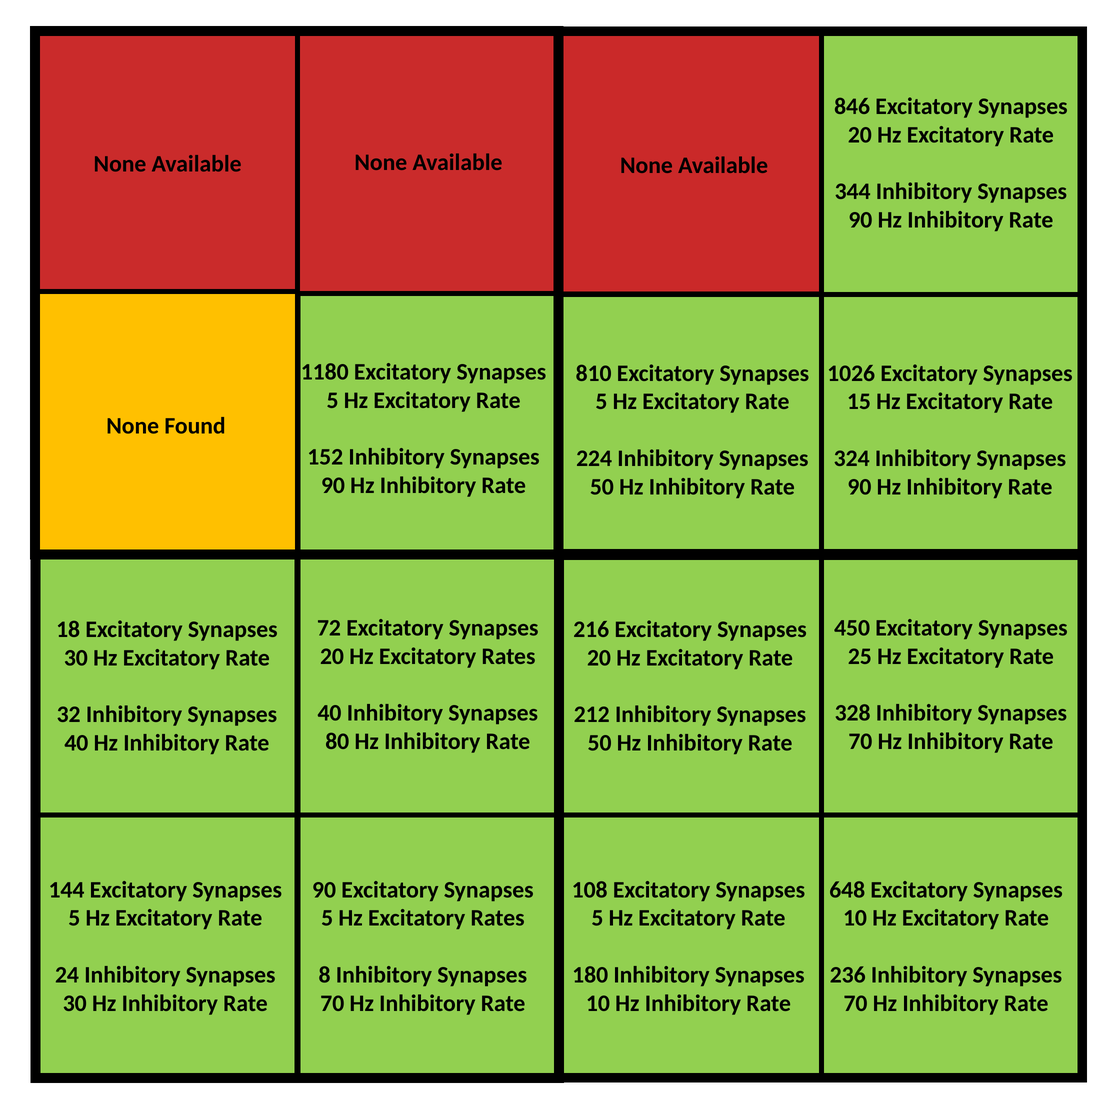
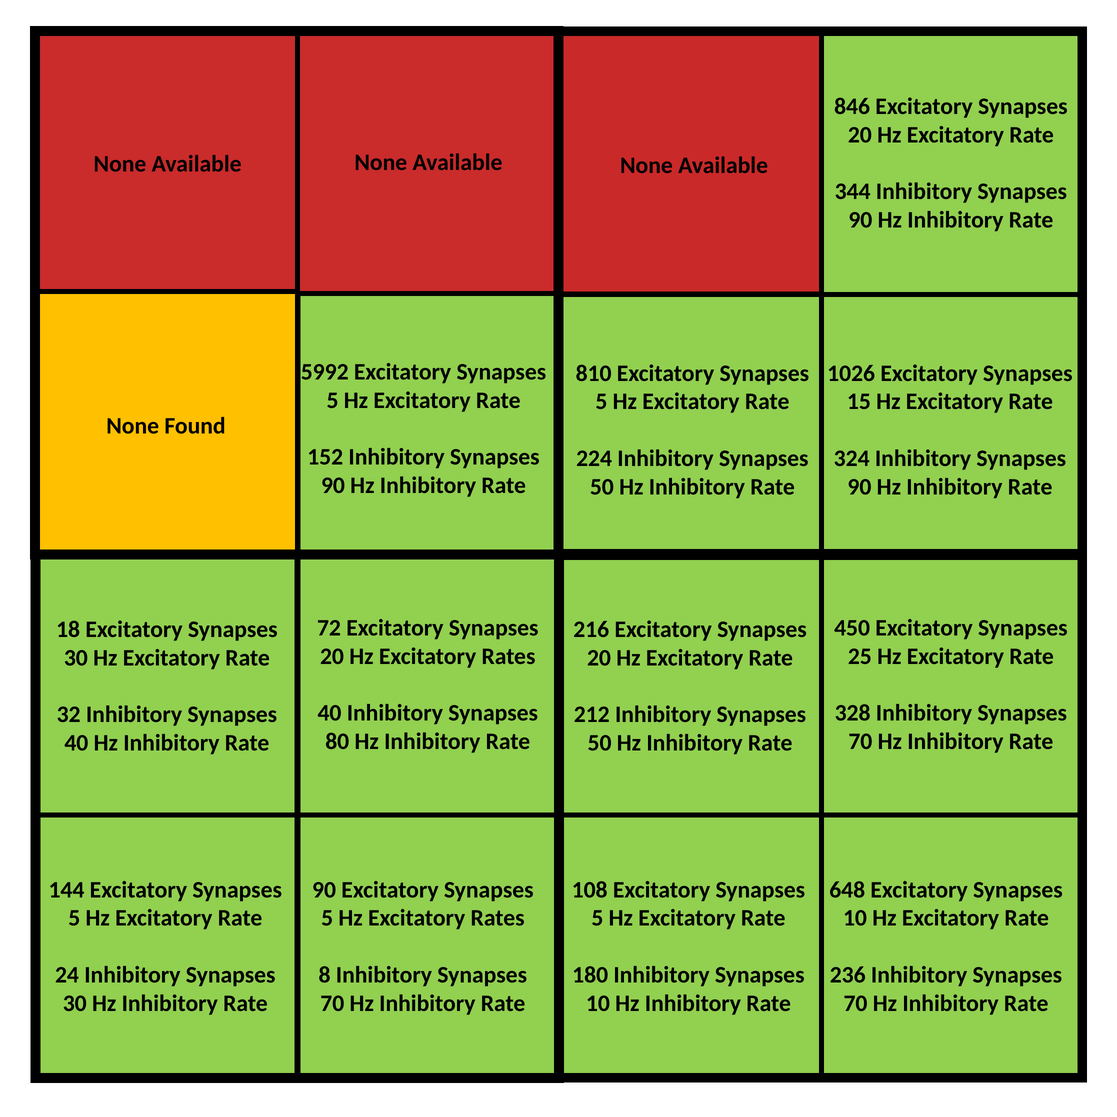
1180: 1180 -> 5992
